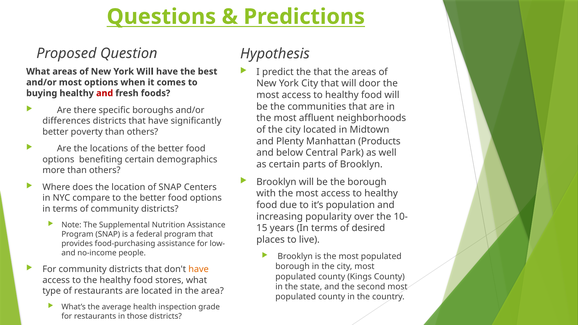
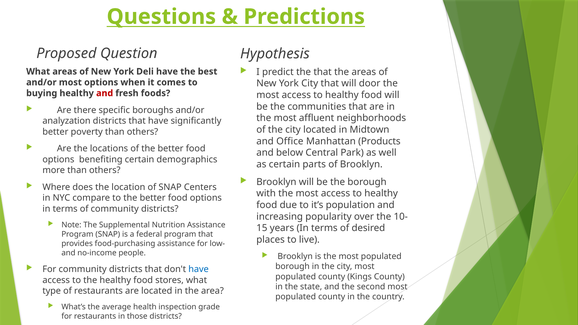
York Will: Will -> Deli
differences: differences -> analyzation
Plenty: Plenty -> Office
have at (199, 269) colour: orange -> blue
